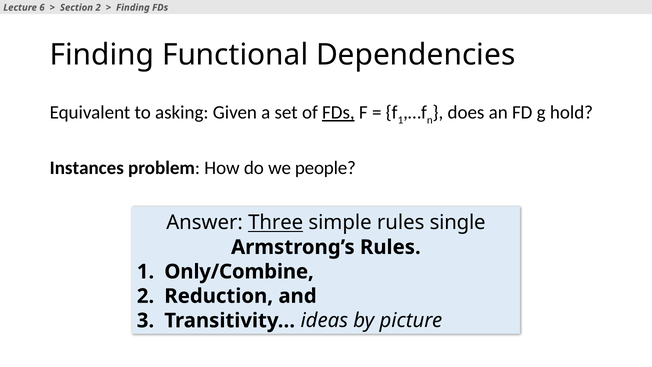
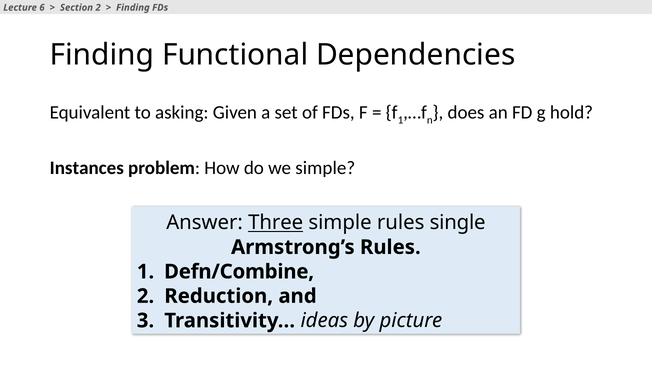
FDs at (338, 112) underline: present -> none
we people: people -> simple
Only/Combine: Only/Combine -> Defn/Combine
